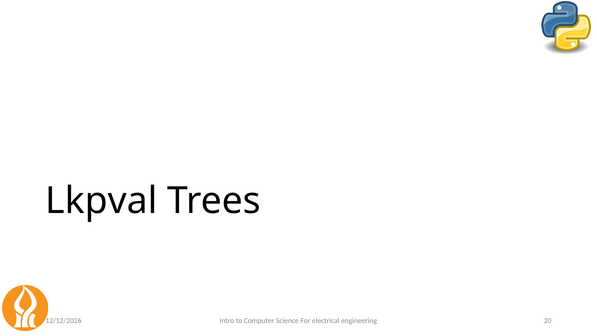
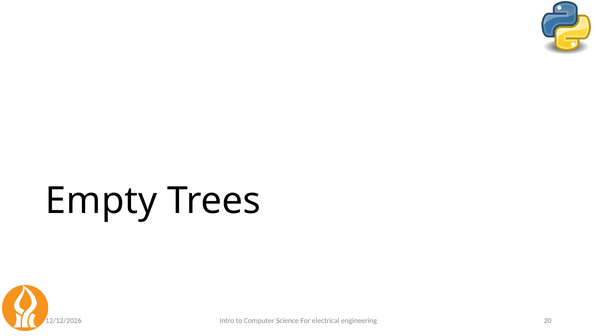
Lkpval: Lkpval -> Empty
